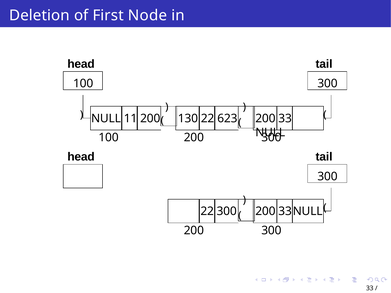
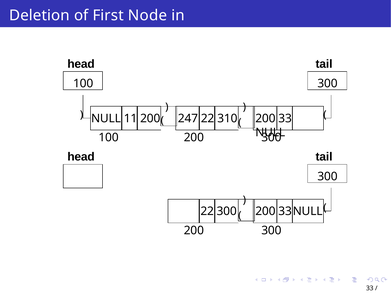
130: 130 -> 247
623: 623 -> 310
